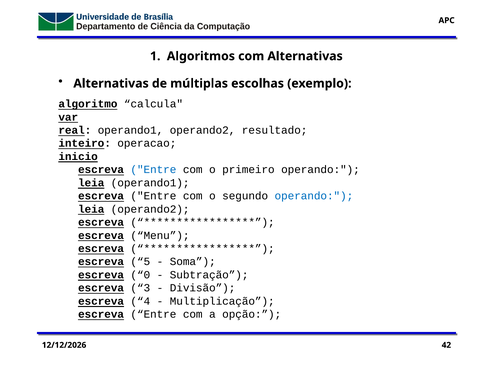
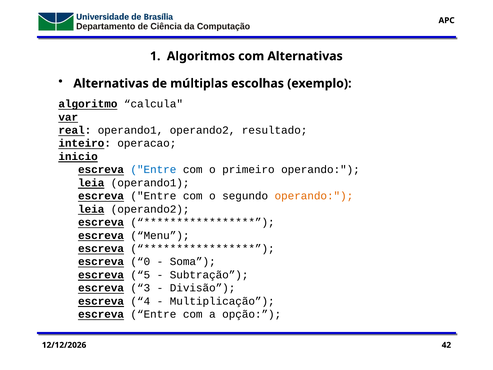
operando at (314, 196) colour: blue -> orange
5: 5 -> 0
0: 0 -> 5
